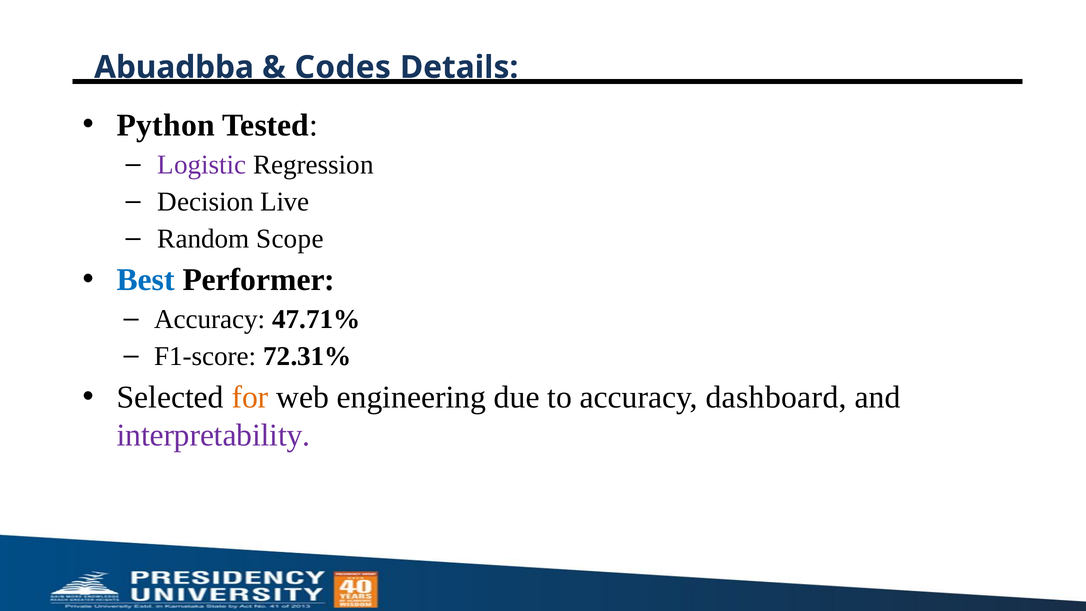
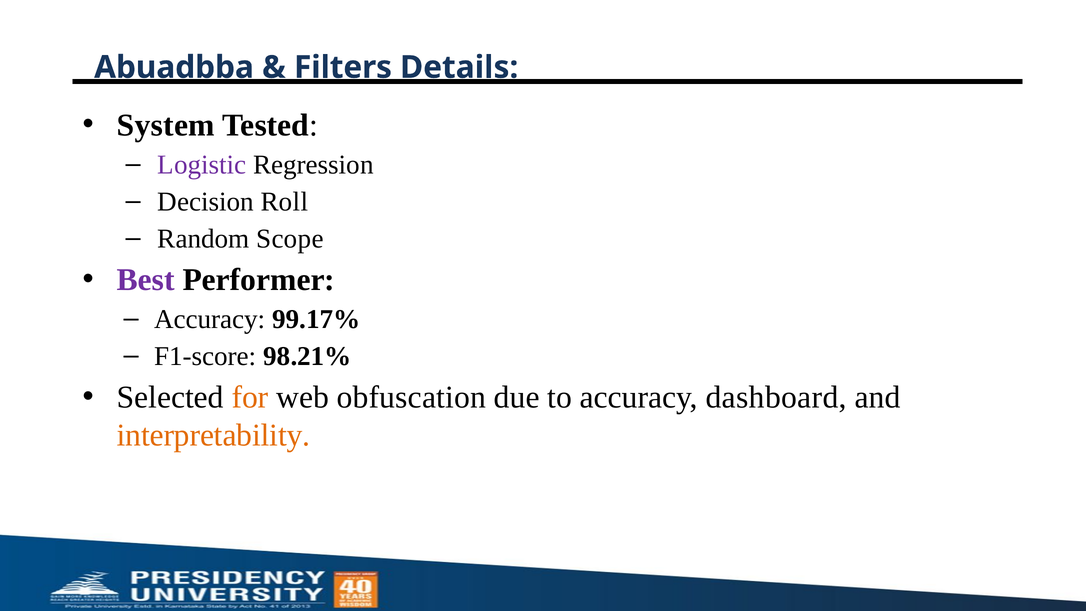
Codes: Codes -> Filters
Python: Python -> System
Live: Live -> Roll
Best colour: blue -> purple
47.71%: 47.71% -> 99.17%
72.31%: 72.31% -> 98.21%
engineering: engineering -> obfuscation
interpretability colour: purple -> orange
